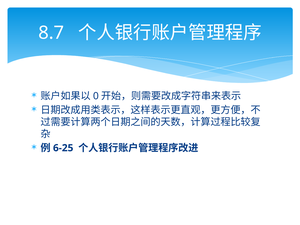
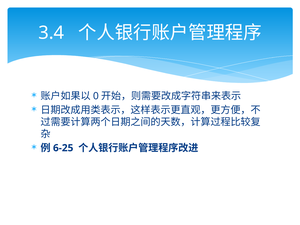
8.7: 8.7 -> 3.4
